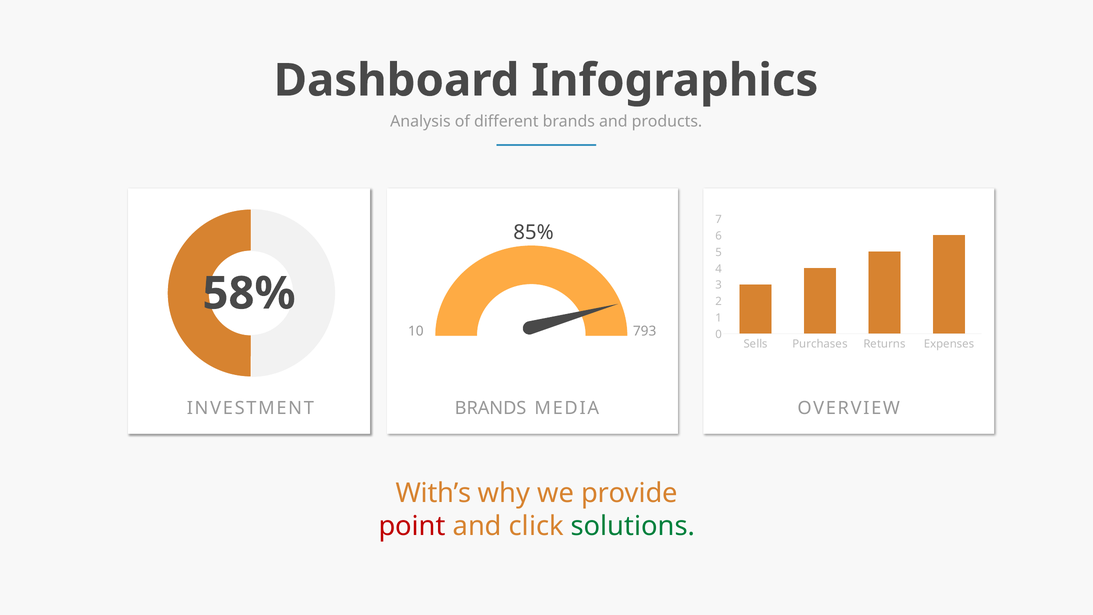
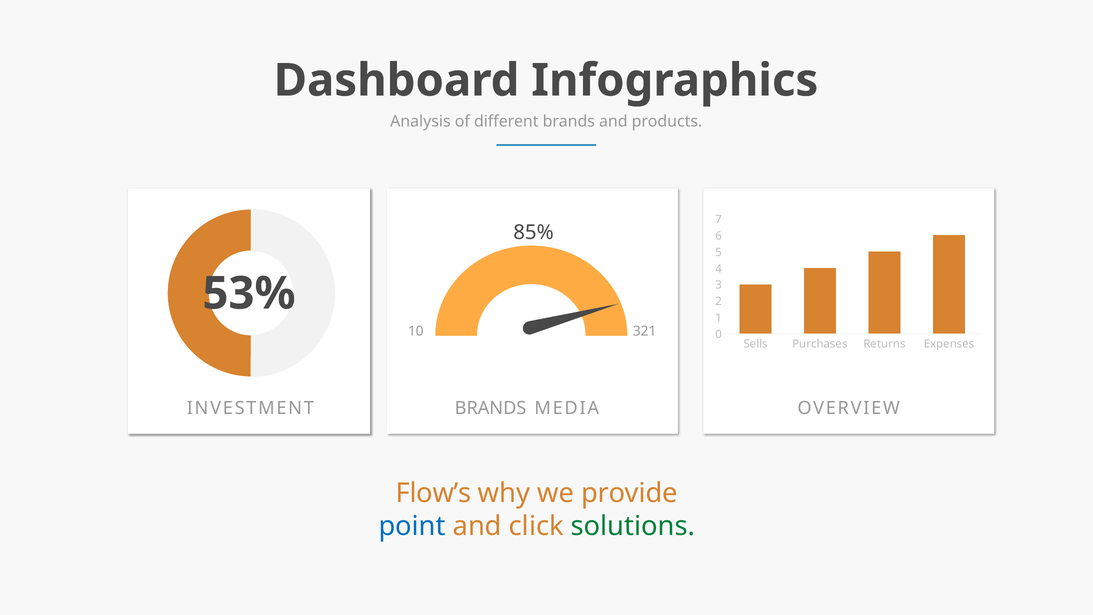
58%: 58% -> 53%
793: 793 -> 321
With’s: With’s -> Flow’s
point colour: red -> blue
